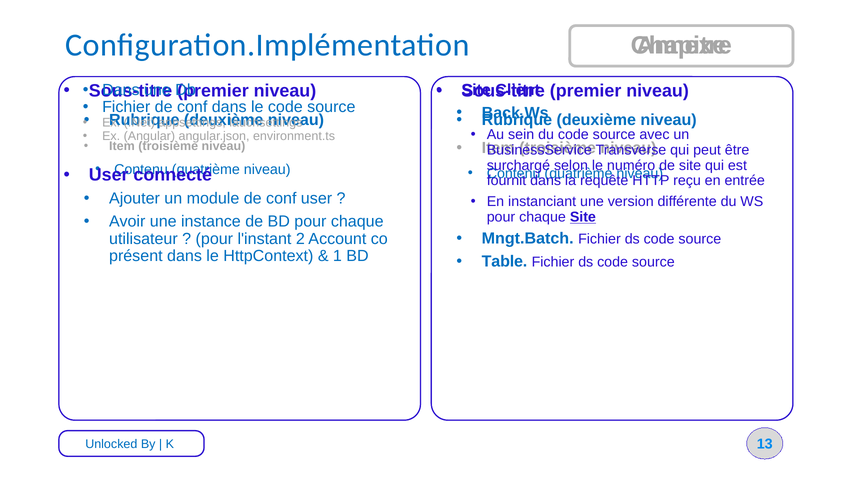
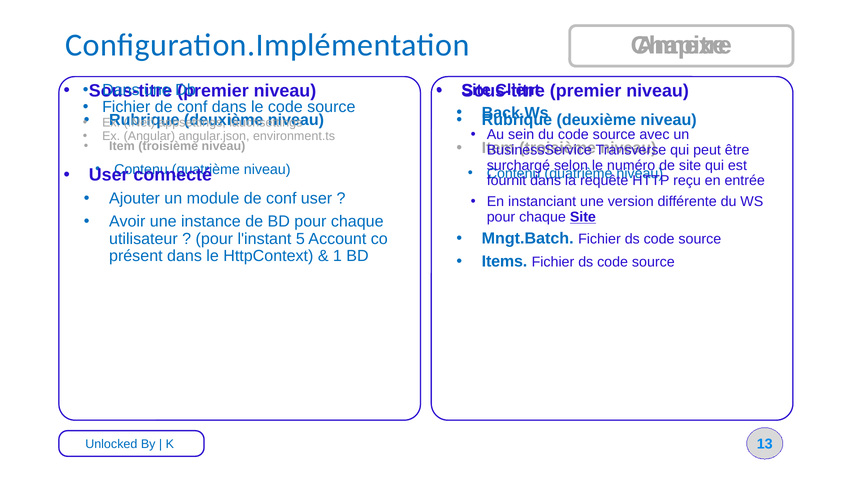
2: 2 -> 5
Table: Table -> Items
